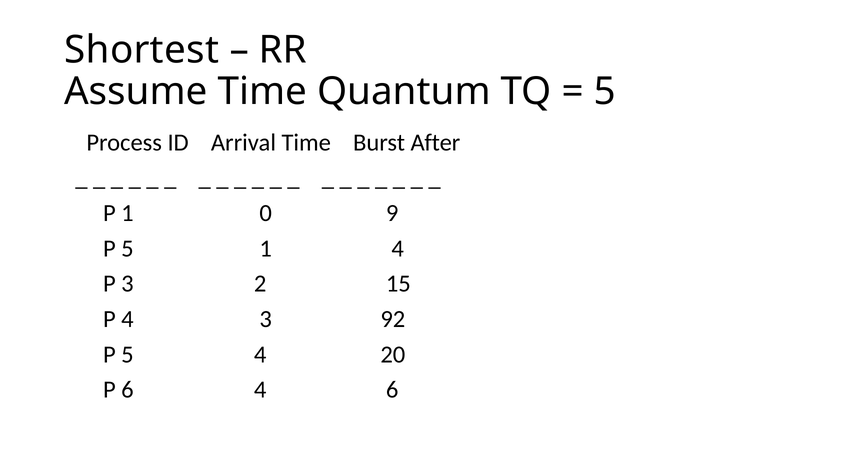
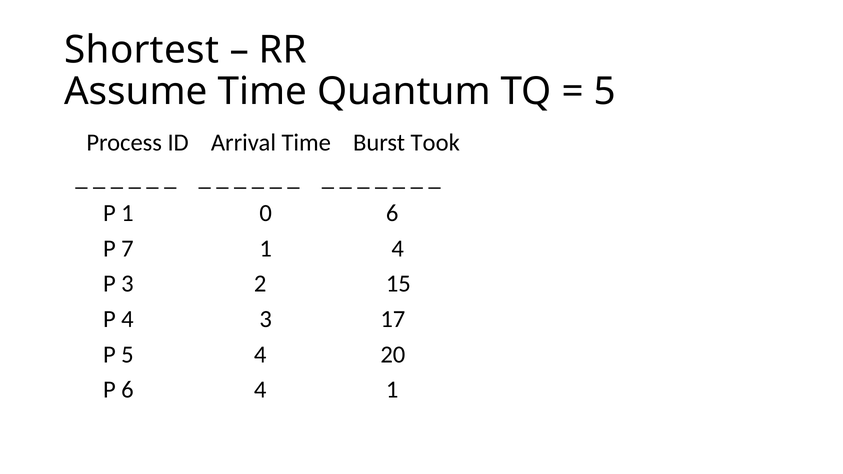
After: After -> Took
0 9: 9 -> 6
5 at (127, 249): 5 -> 7
92: 92 -> 17
4 6: 6 -> 1
